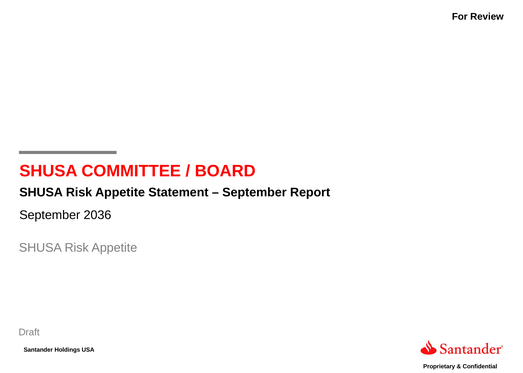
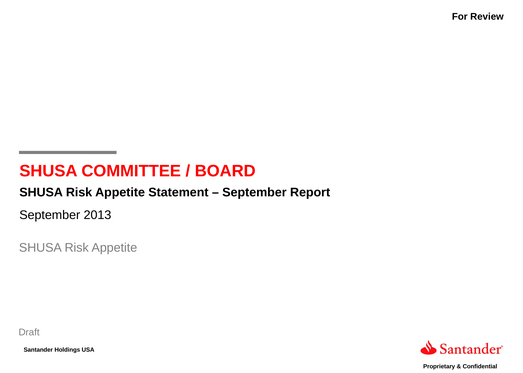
2036: 2036 -> 2013
